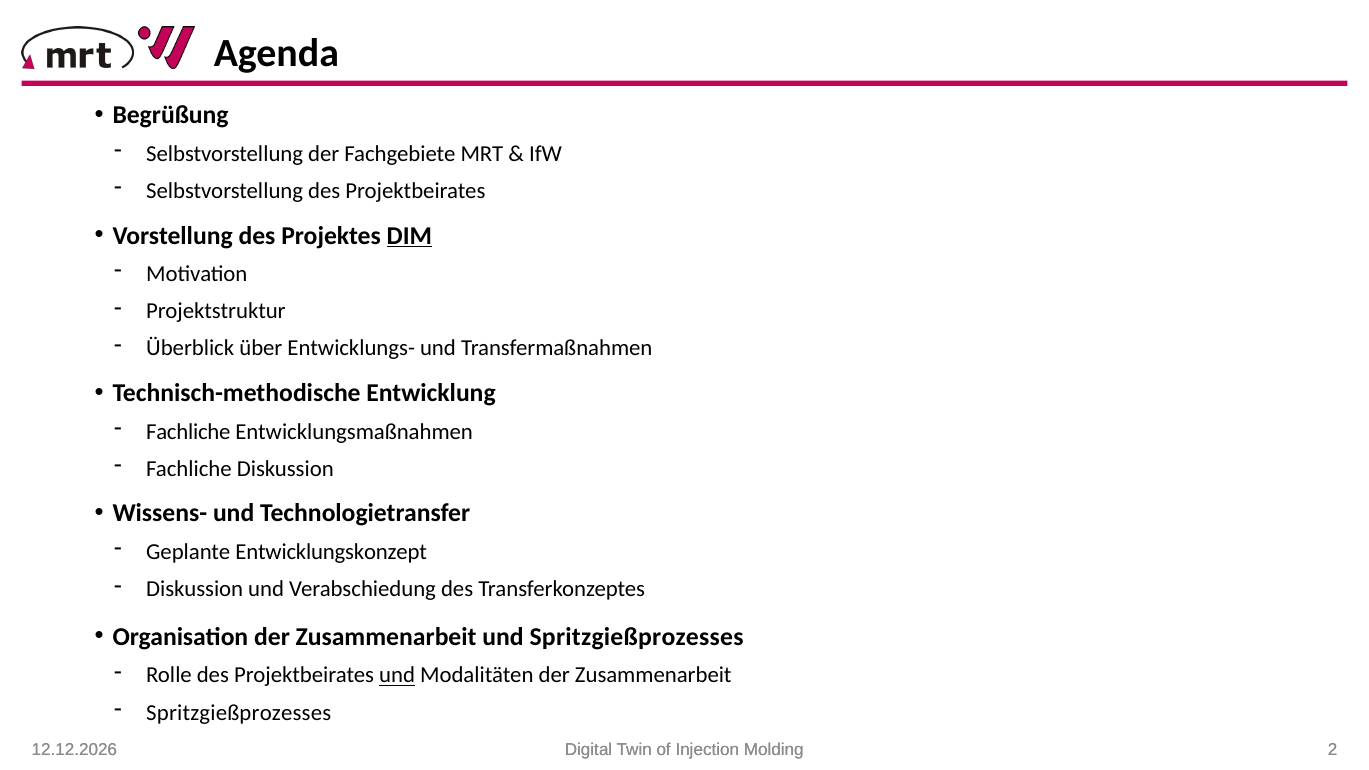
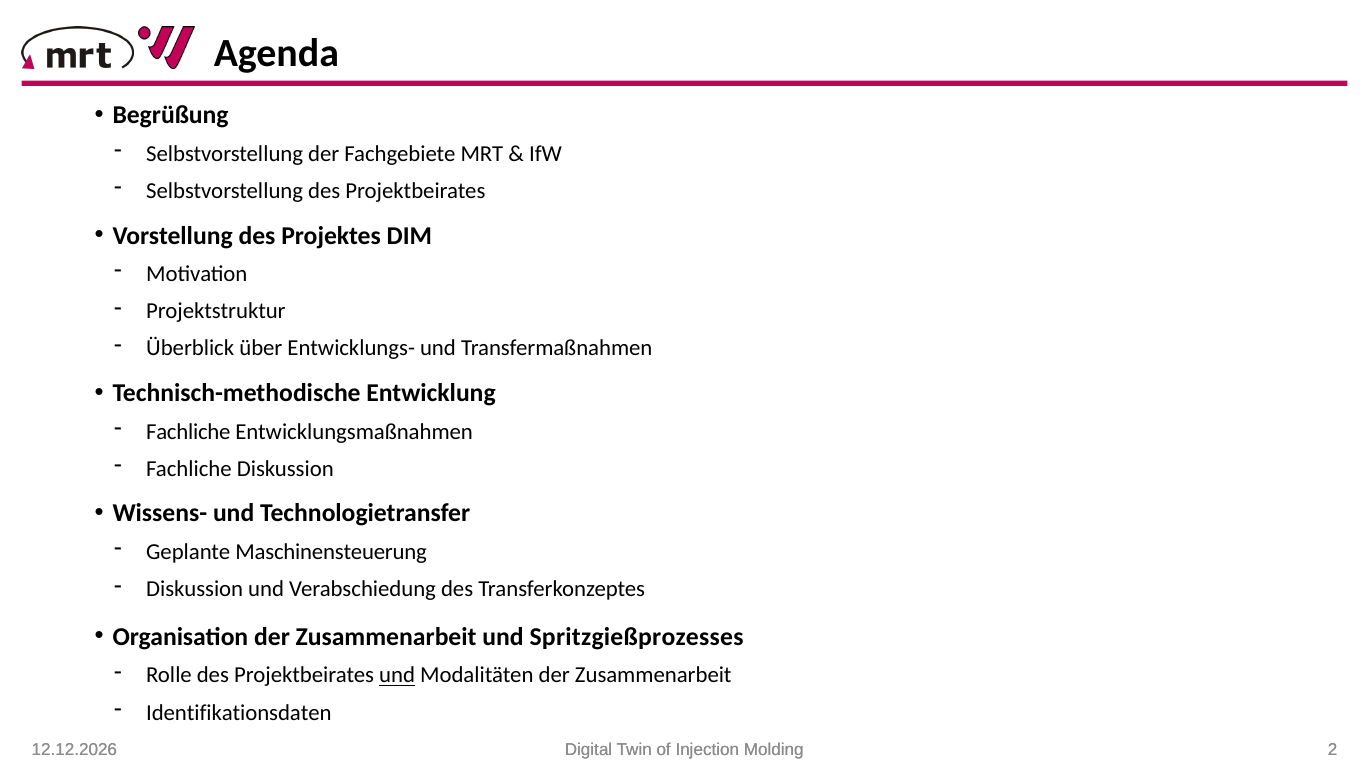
DIM underline: present -> none
Entwicklungskonzept: Entwicklungskonzept -> Maschinensteuerung
Spritzgießprozesses at (239, 713): Spritzgießprozesses -> Identifikationsdaten
